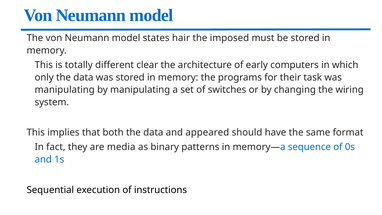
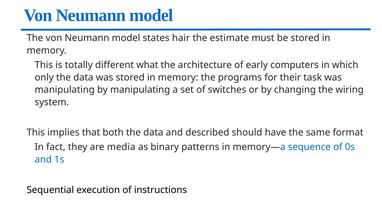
imposed: imposed -> estimate
clear: clear -> what
appeared: appeared -> described
